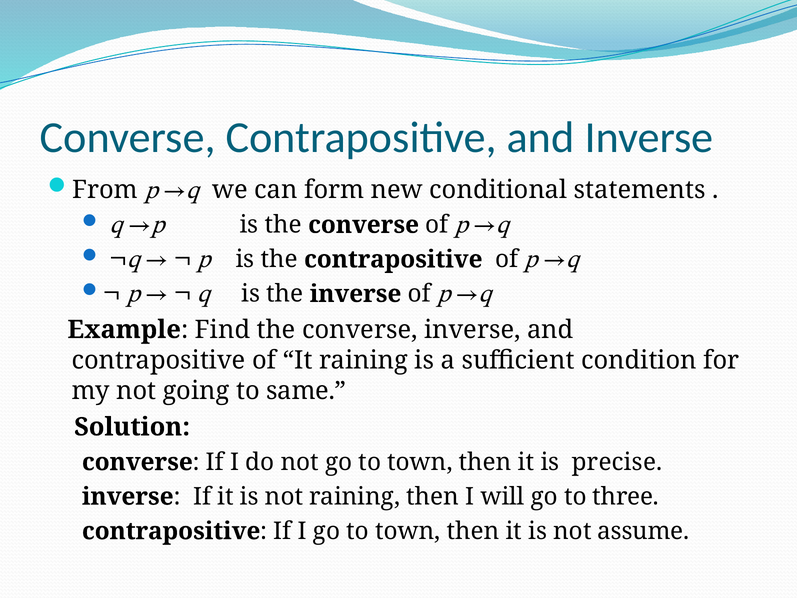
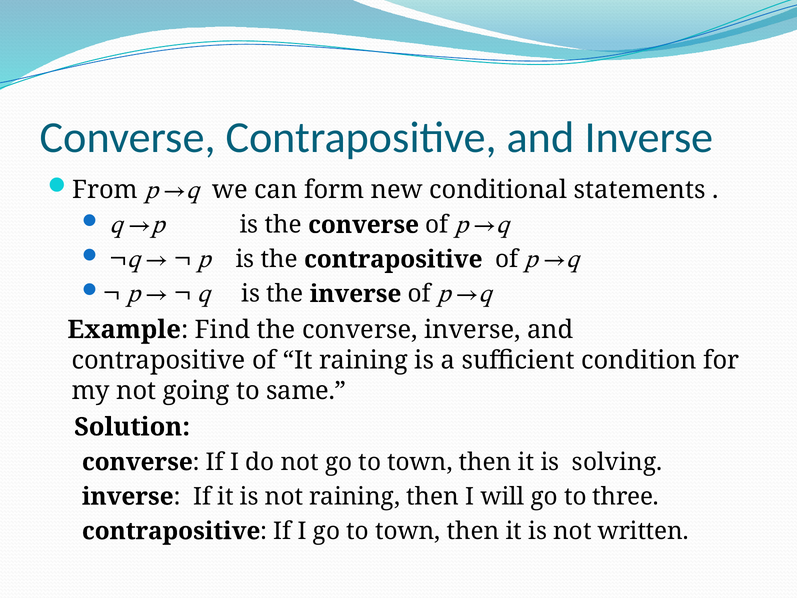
precise: precise -> solving
assume: assume -> written
